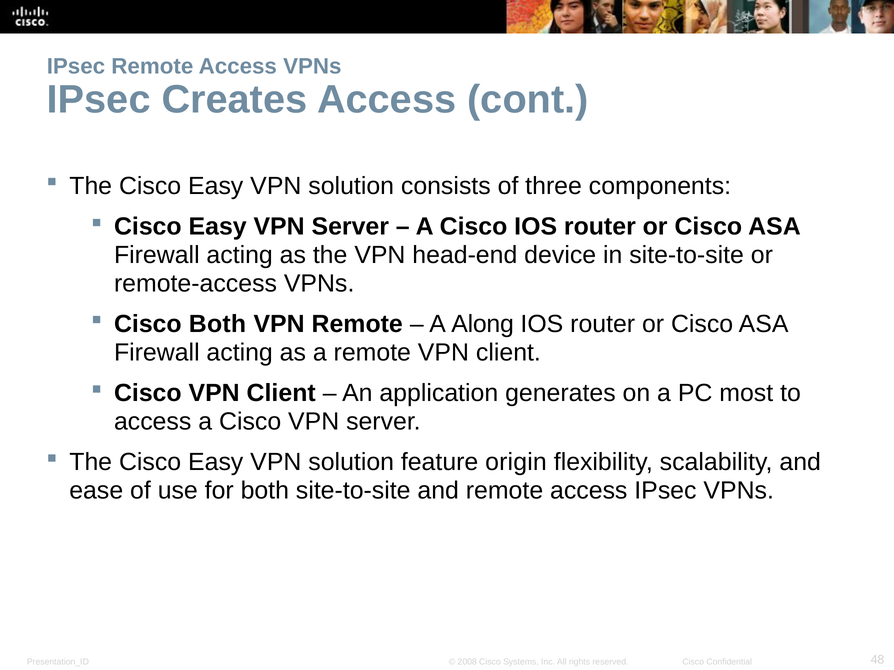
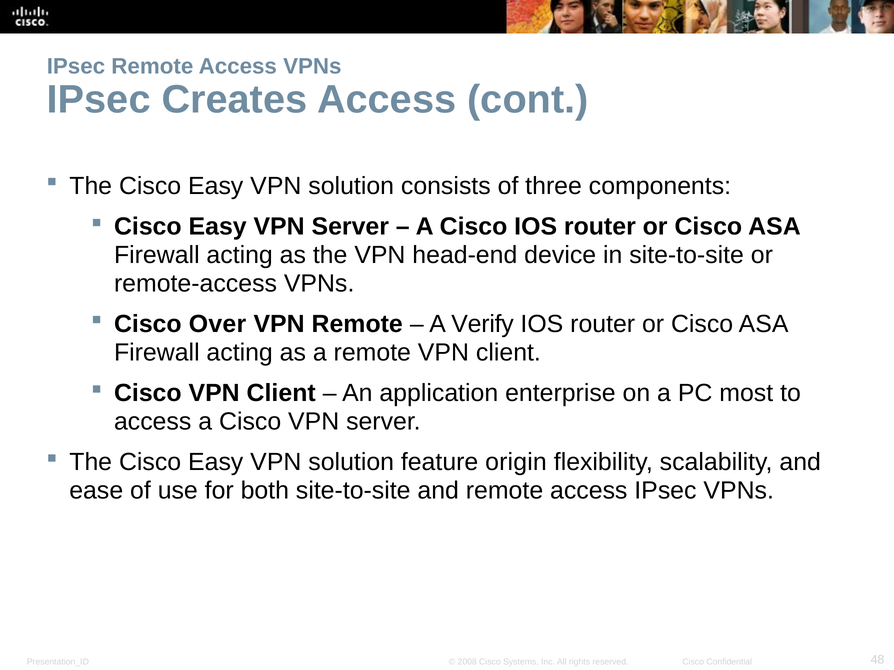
Cisco Both: Both -> Over
Along: Along -> Verify
generates: generates -> enterprise
